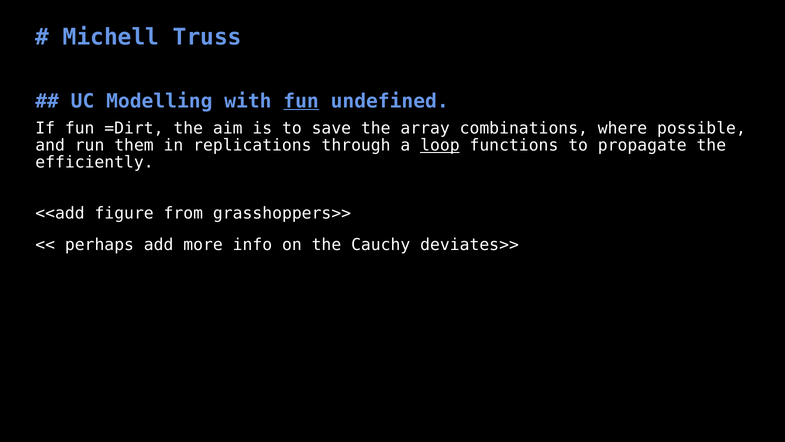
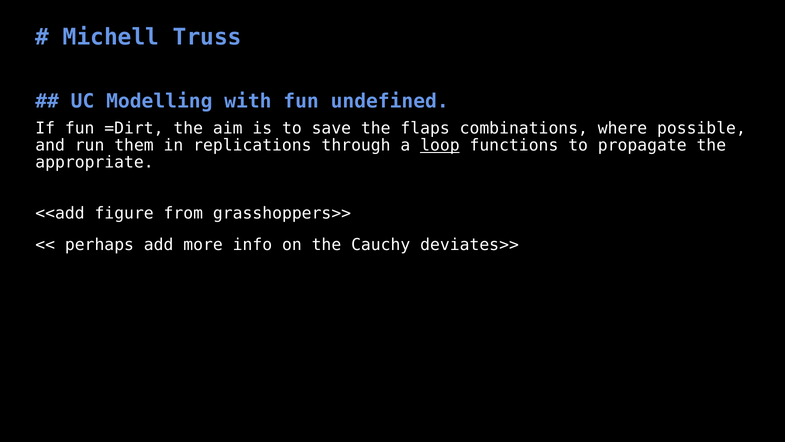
fun at (301, 101) underline: present -> none
array: array -> flaps
efficiently: efficiently -> appropriate
